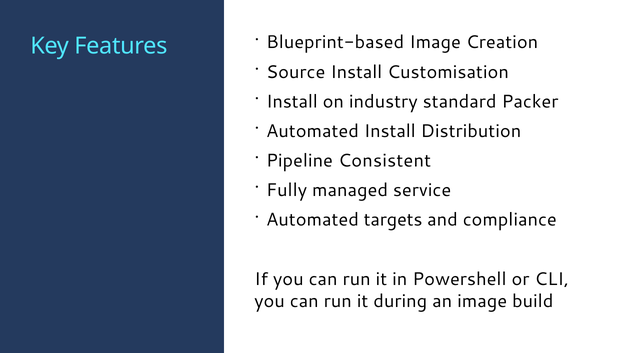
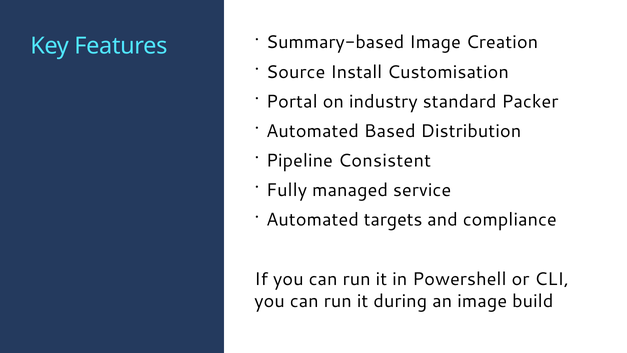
Blueprint-based: Blueprint-based -> Summary-based
Install at (292, 101): Install -> Portal
Automated Install: Install -> Based
